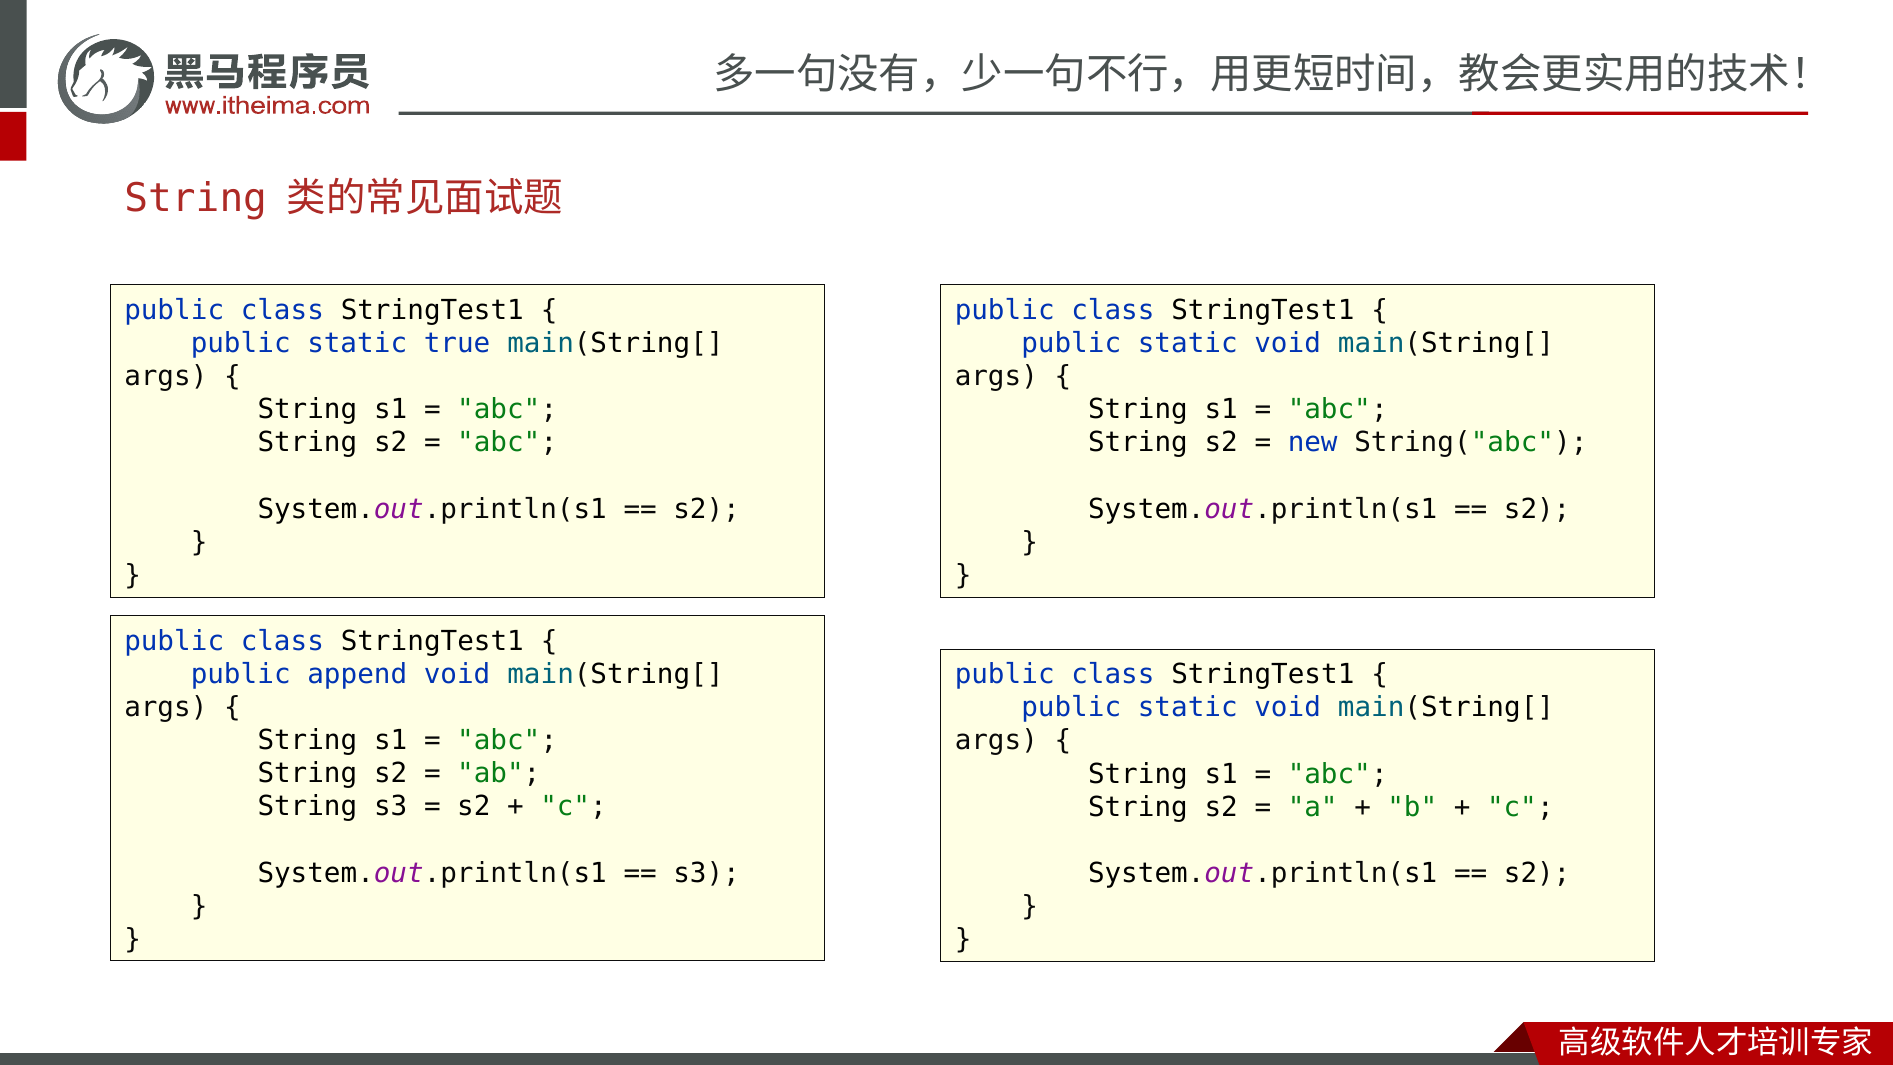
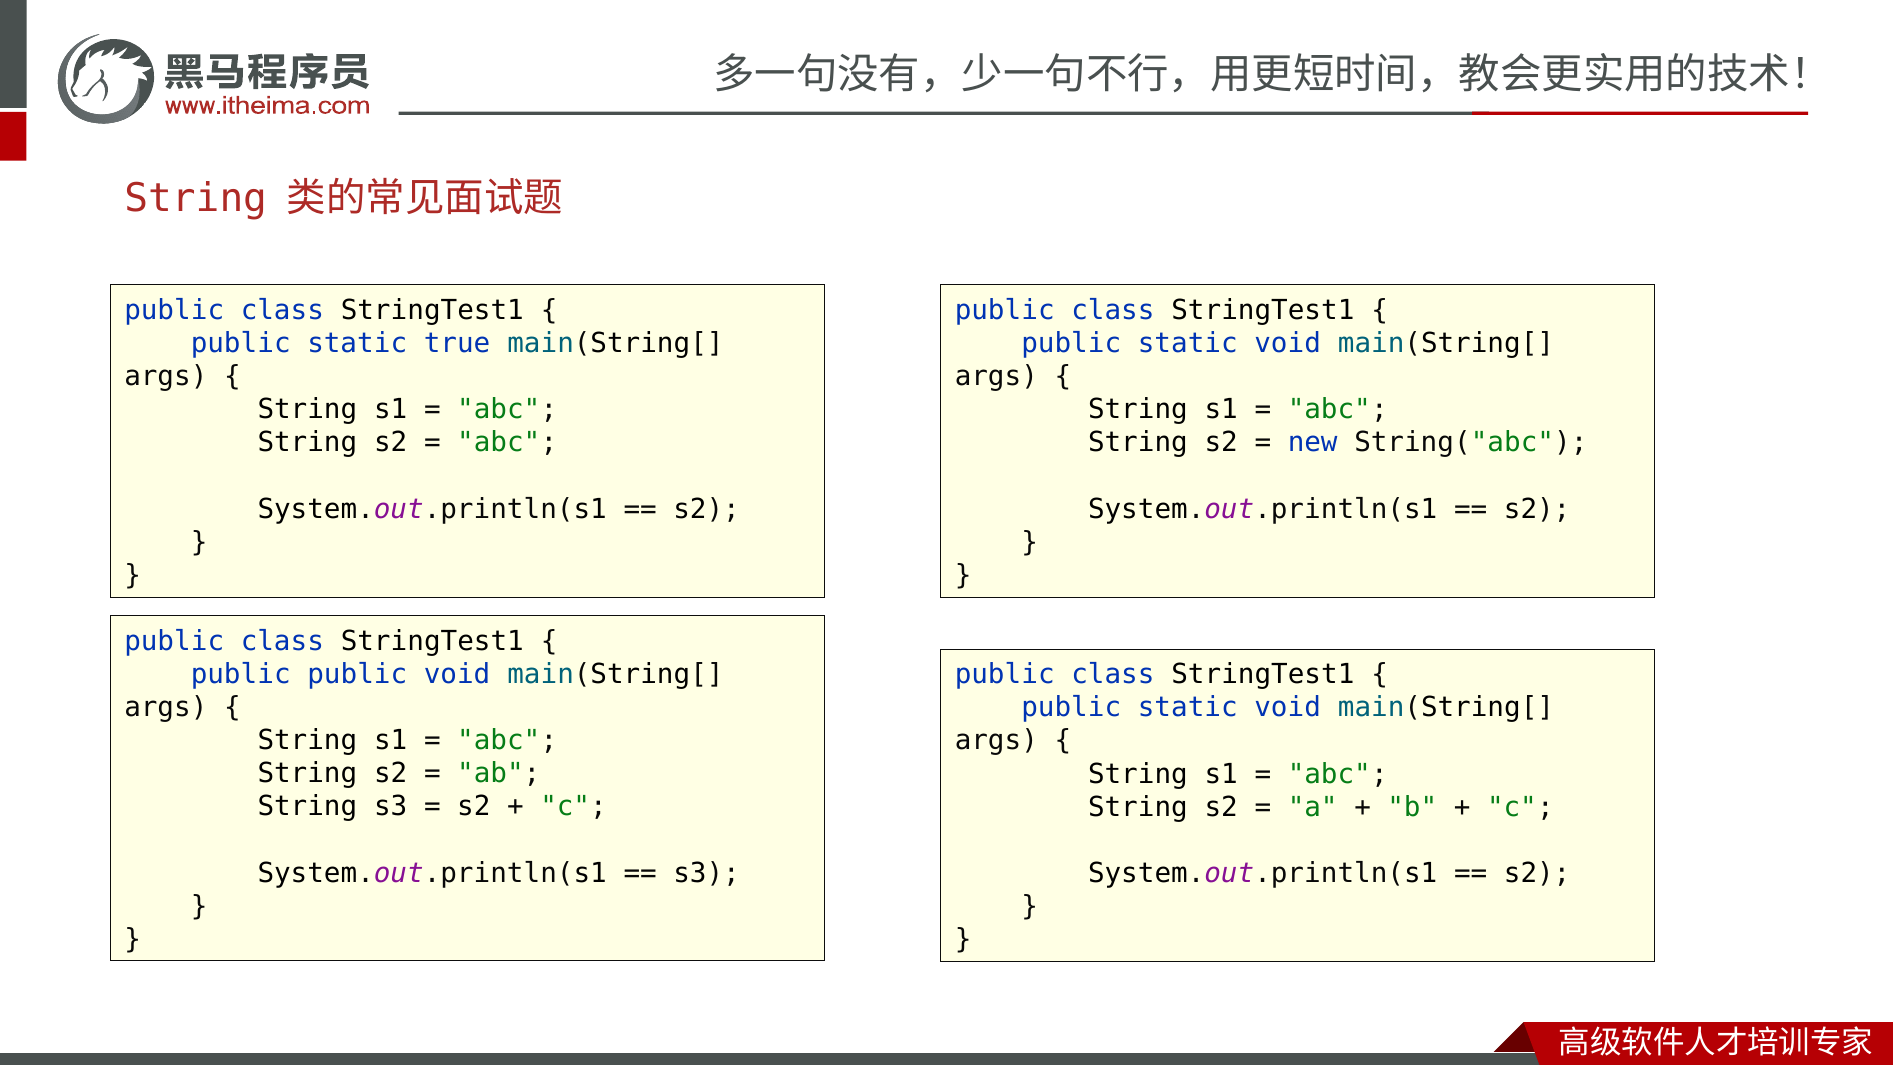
public append: append -> public
